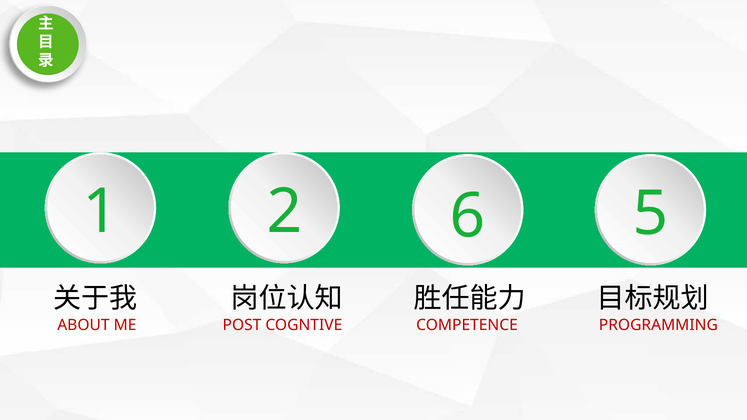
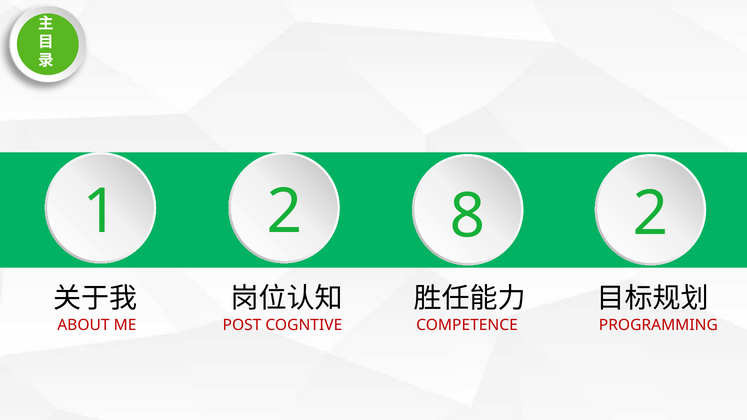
6: 6 -> 8
2 5: 5 -> 2
